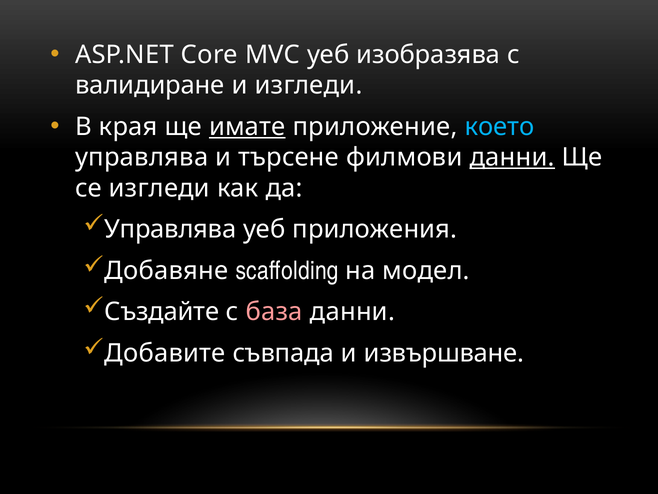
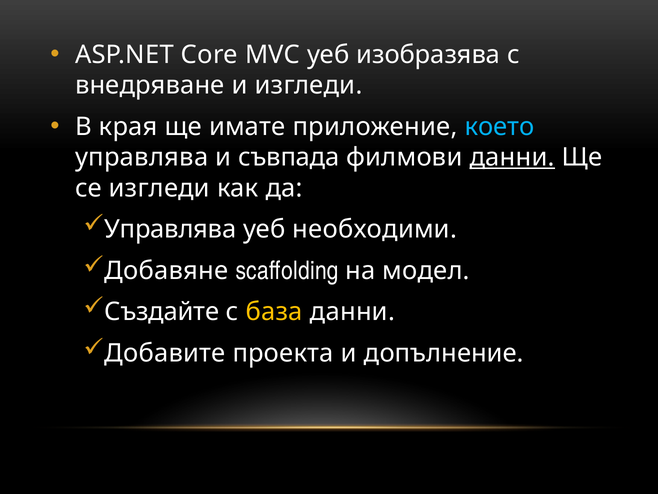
валидиране: валидиране -> внедряване
имате underline: present -> none
търсене: търсене -> съвпада
приложения: приложения -> необходими
база colour: pink -> yellow
съвпада: съвпада -> проекта
извършване: извършване -> допълнение
